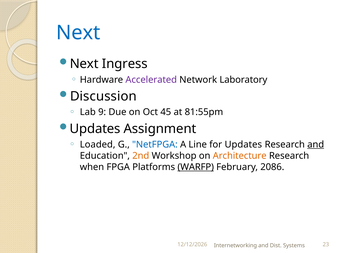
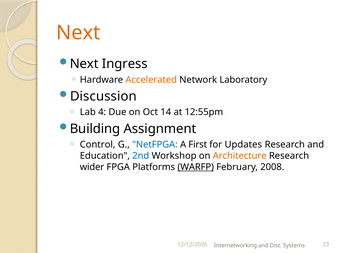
Next at (78, 33) colour: blue -> orange
Accelerated colour: purple -> orange
9: 9 -> 4
45: 45 -> 14
81:55pm: 81:55pm -> 12:55pm
Updates at (95, 129): Updates -> Building
Loaded: Loaded -> Control
Line: Line -> First
and at (316, 144) underline: present -> none
2nd colour: orange -> blue
when: when -> wider
2086: 2086 -> 2008
